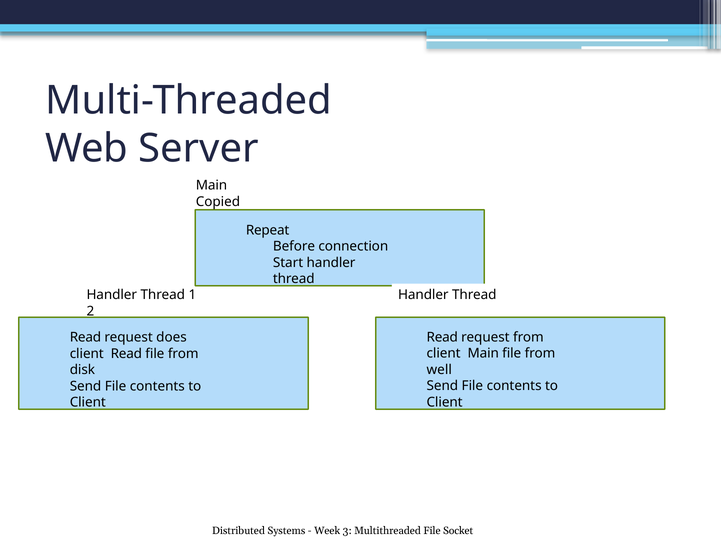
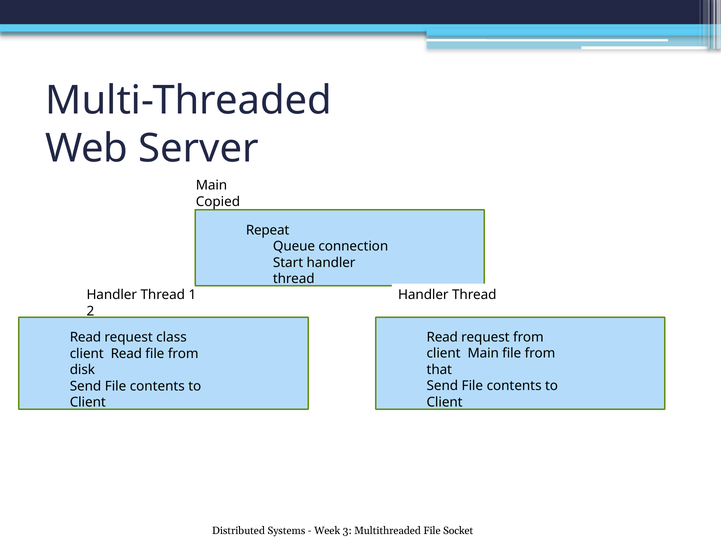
Before: Before -> Queue
does: does -> class
well: well -> that
